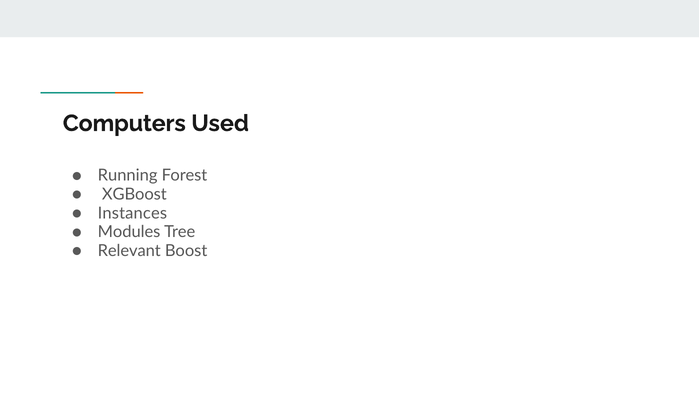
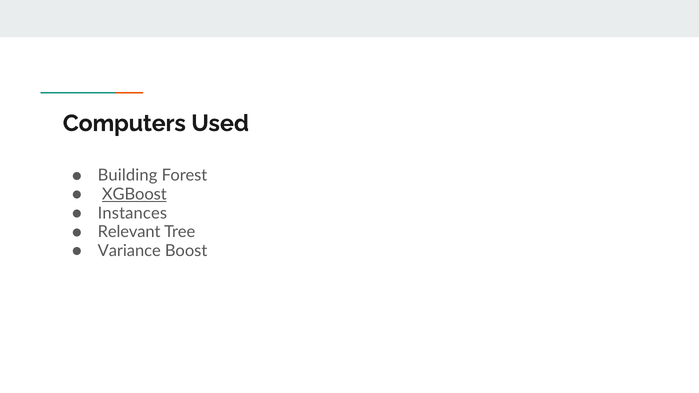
Running: Running -> Building
XGBoost underline: none -> present
Modules: Modules -> Relevant
Relevant: Relevant -> Variance
